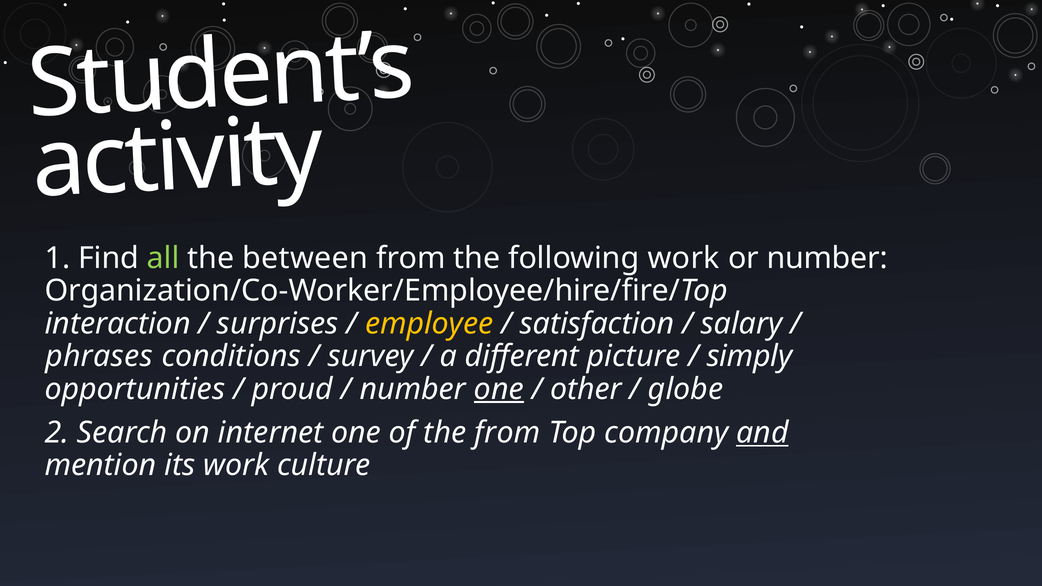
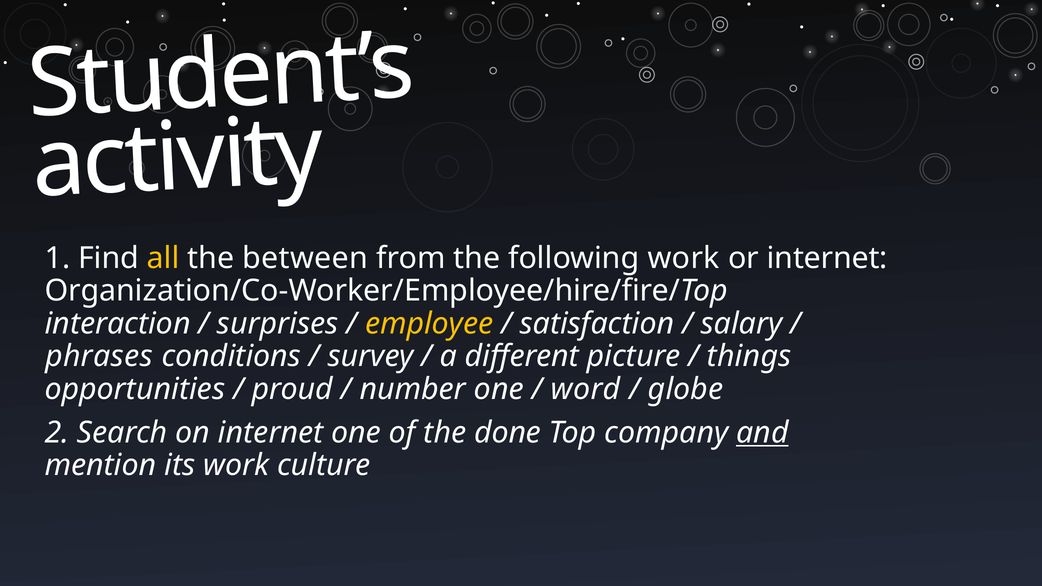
all colour: light green -> yellow
or number: number -> internet
simply: simply -> things
one at (499, 389) underline: present -> none
other: other -> word
the from: from -> done
